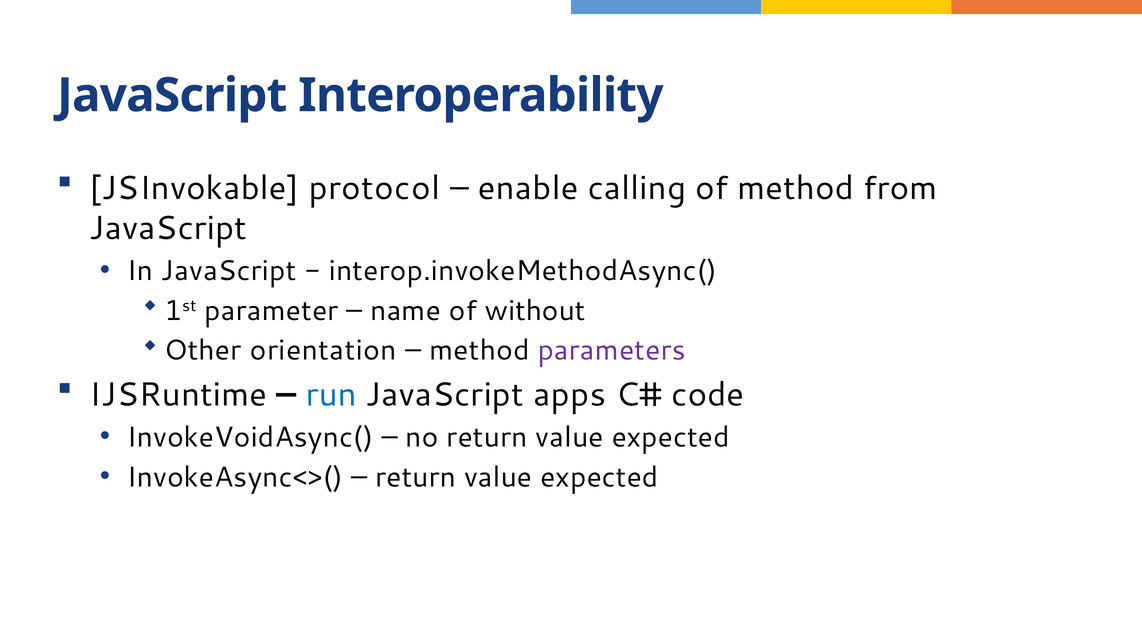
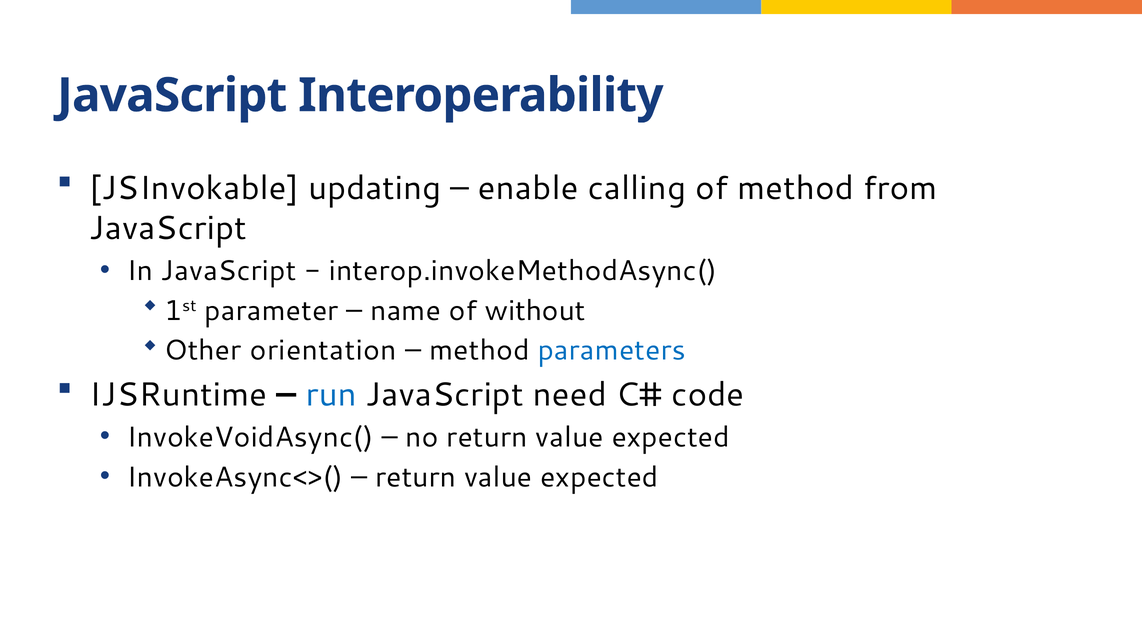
protocol: protocol -> updating
parameters colour: purple -> blue
apps: apps -> need
